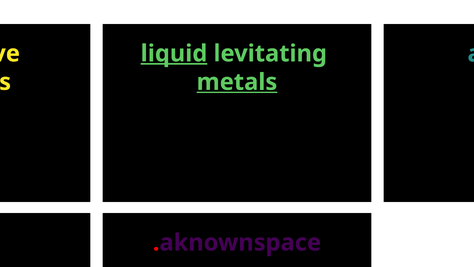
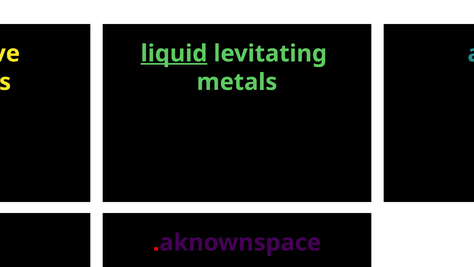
metals underline: present -> none
